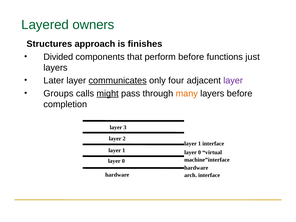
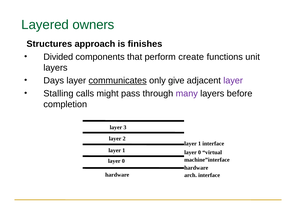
perform before: before -> create
just: just -> unit
Later: Later -> Days
four: four -> give
Groups: Groups -> Stalling
might underline: present -> none
many colour: orange -> purple
